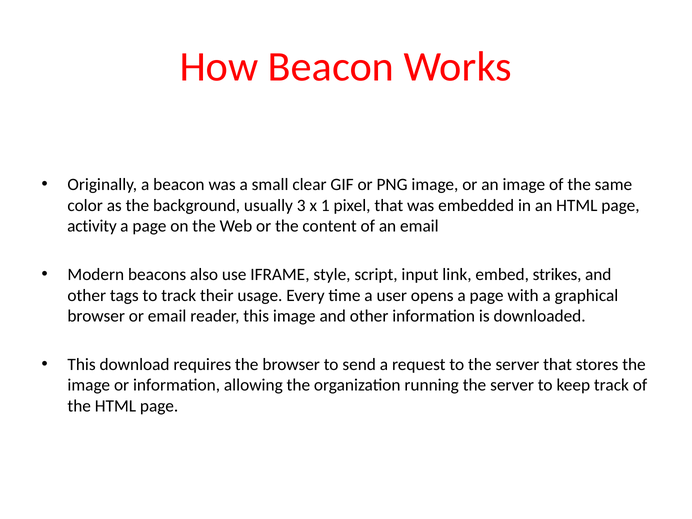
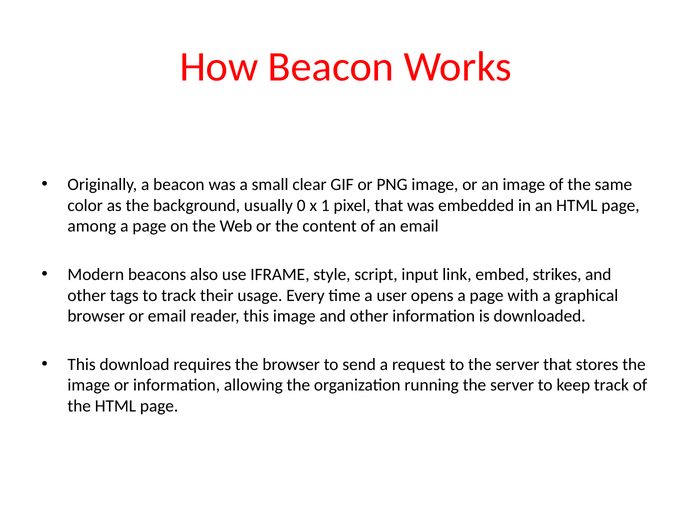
3: 3 -> 0
activity: activity -> among
